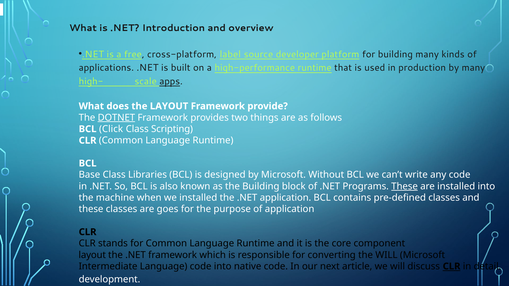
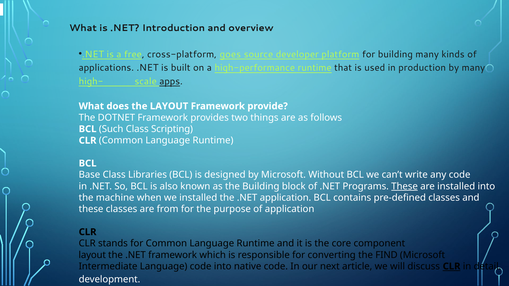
label: label -> goes
DOTNET underline: present -> none
Click: Click -> Such
goes: goes -> from
the WILL: WILL -> FIND
